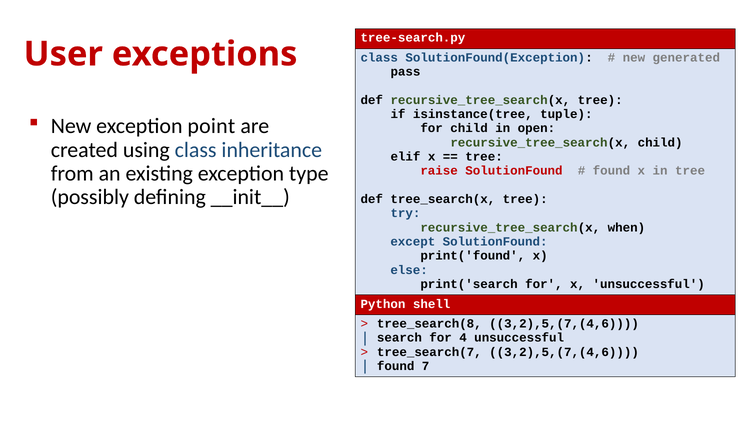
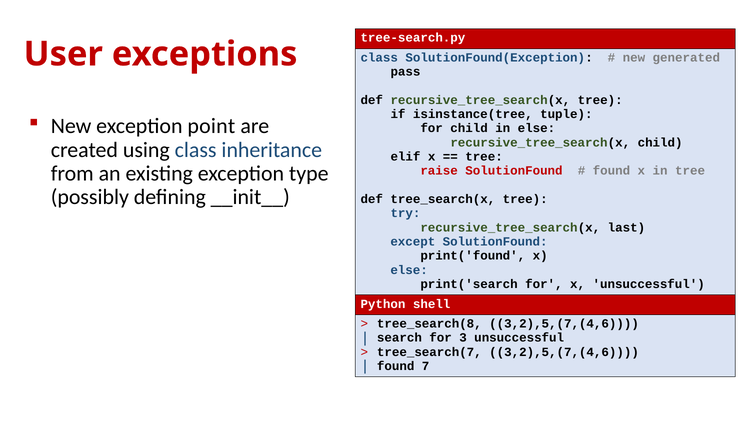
in open: open -> else
when: when -> last
4: 4 -> 3
